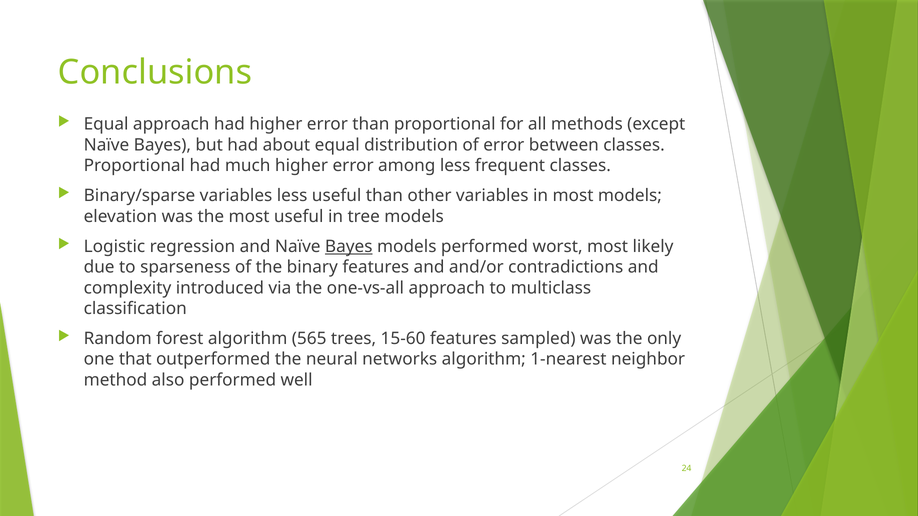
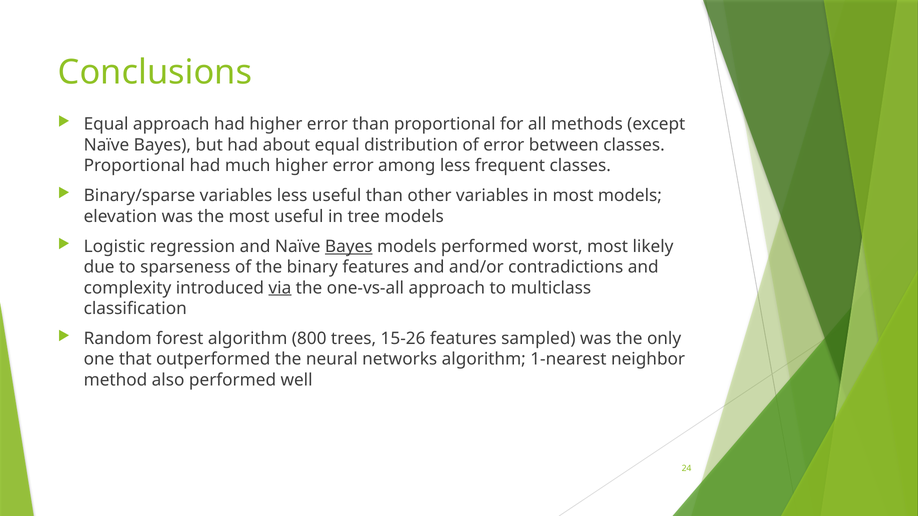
via underline: none -> present
565: 565 -> 800
15-60: 15-60 -> 15-26
